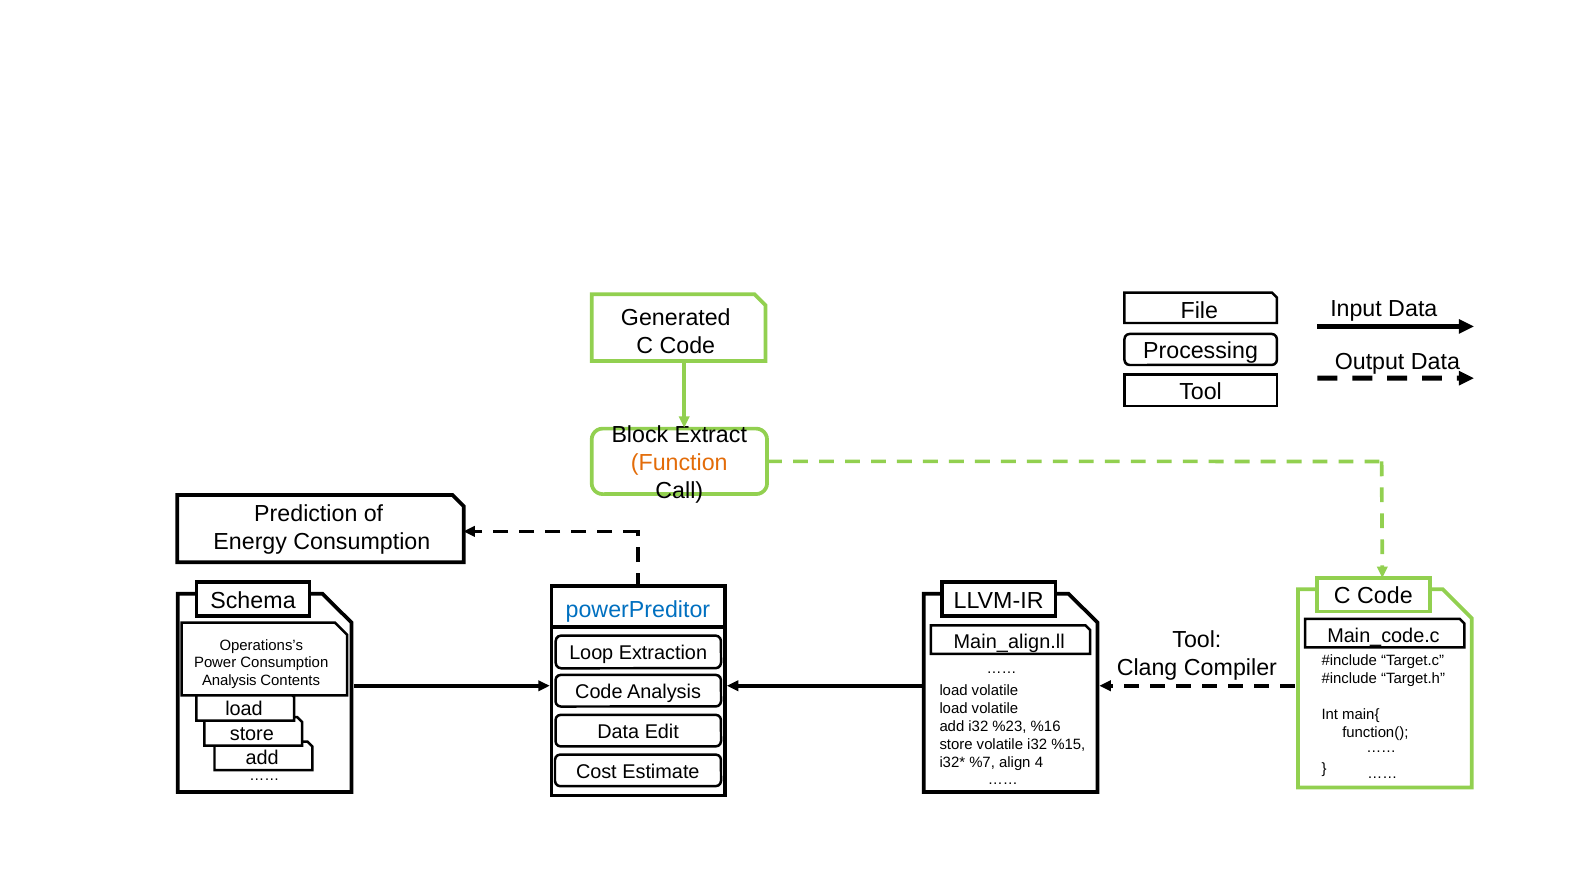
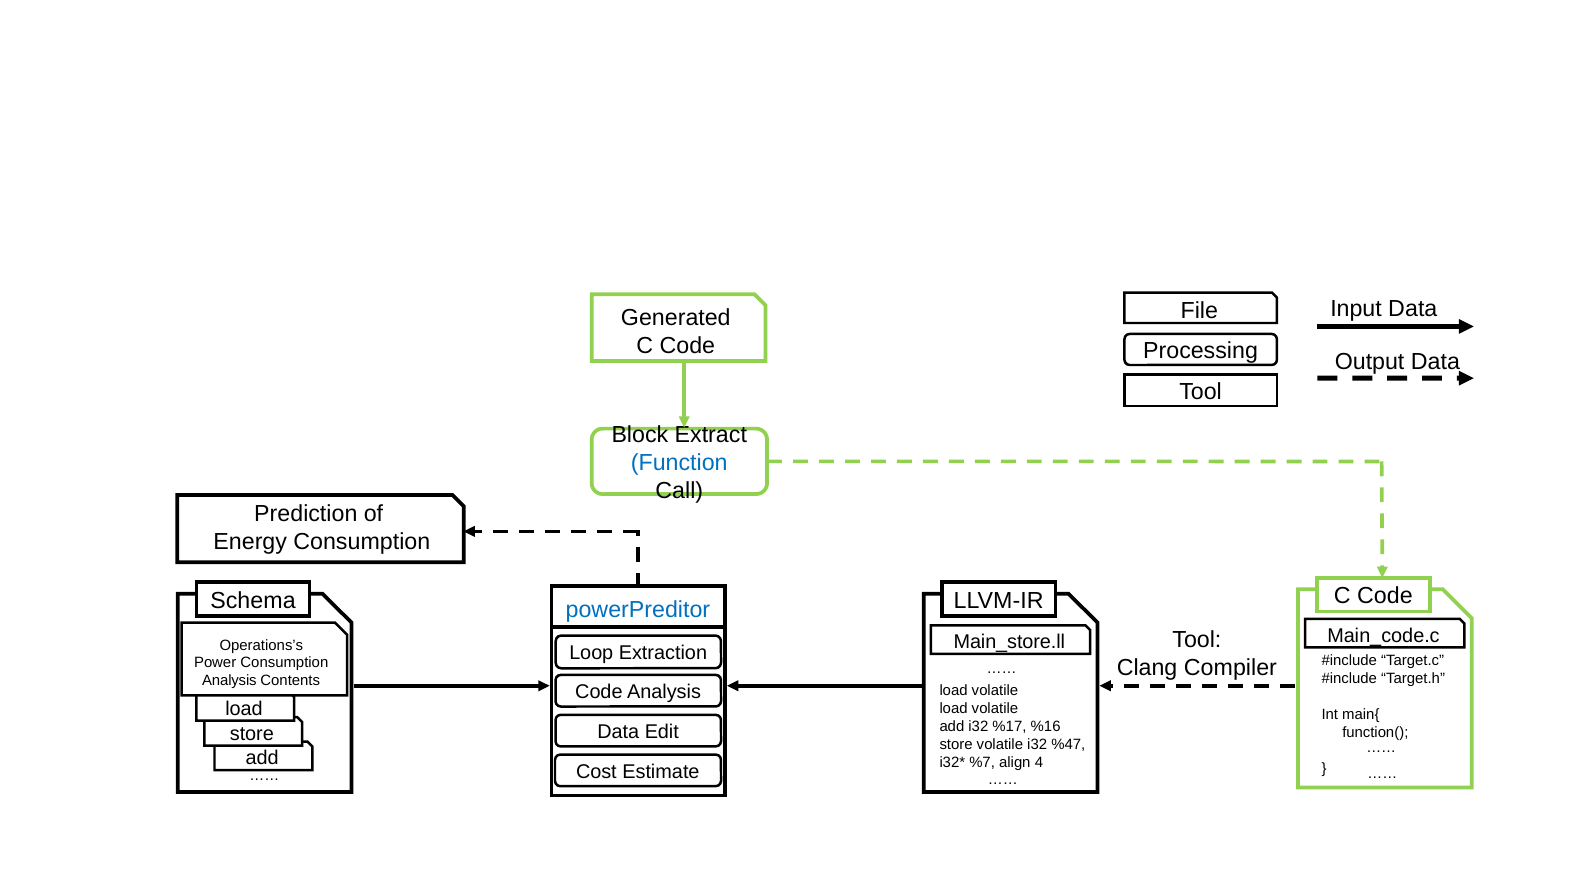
Function colour: orange -> blue
Main_align.ll: Main_align.ll -> Main_store.ll
%23: %23 -> %17
%15: %15 -> %47
